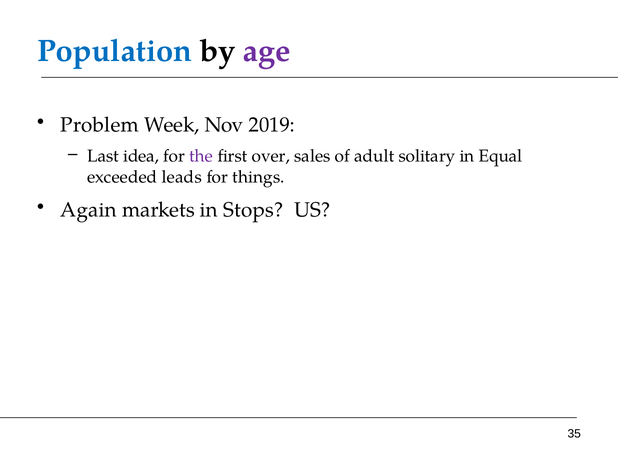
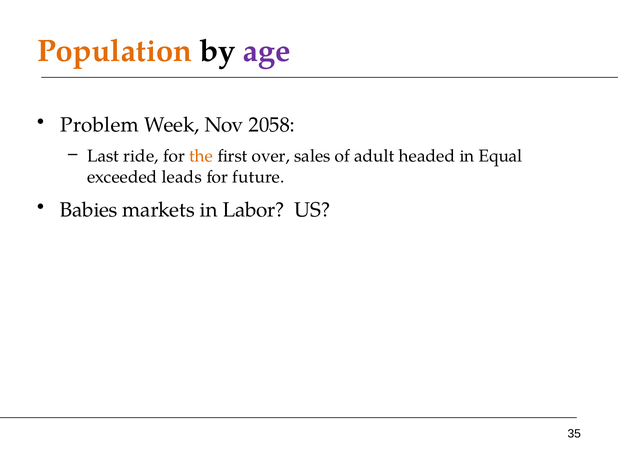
Population colour: blue -> orange
2019: 2019 -> 2058
idea: idea -> ride
the colour: purple -> orange
solitary: solitary -> headed
things: things -> future
Again: Again -> Babies
Stops: Stops -> Labor
